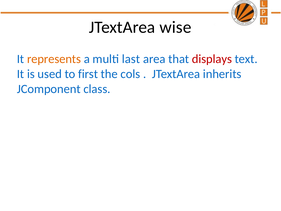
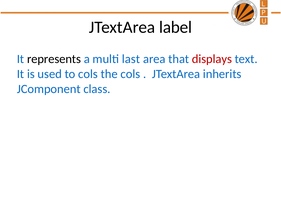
wise: wise -> label
represents colour: orange -> black
to first: first -> cols
